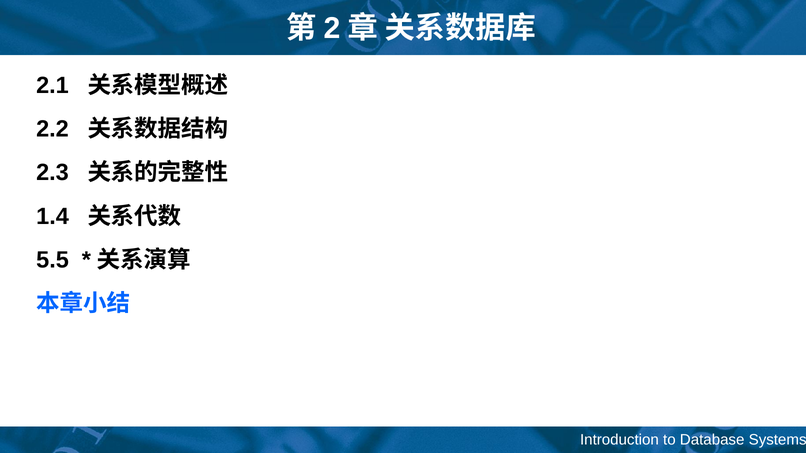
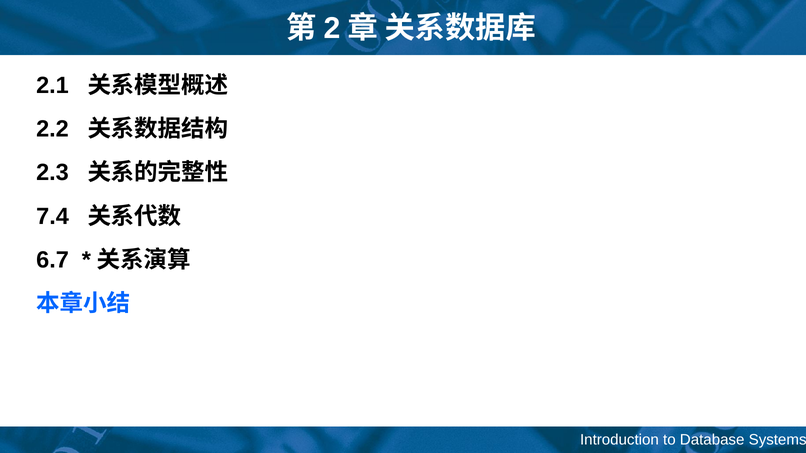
1.4: 1.4 -> 7.4
5.5: 5.5 -> 6.7
